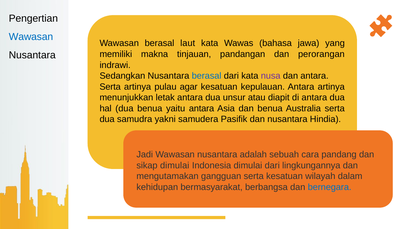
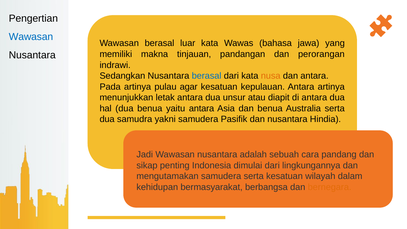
laut: laut -> luar
nusa colour: purple -> orange
Serta at (110, 87): Serta -> Pada
sikap dimulai: dimulai -> penting
mengutamakan gangguan: gangguan -> samudera
bernegara colour: blue -> orange
